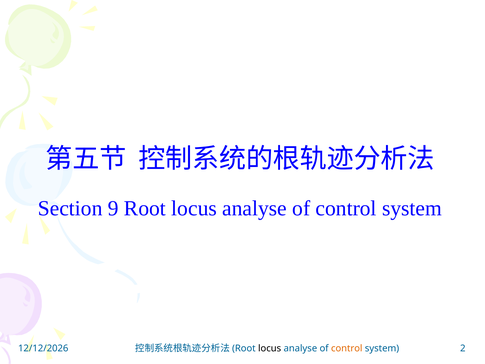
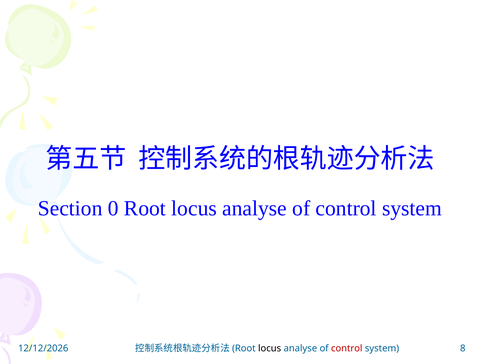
9: 9 -> 0
control at (347, 348) colour: orange -> red
2: 2 -> 8
